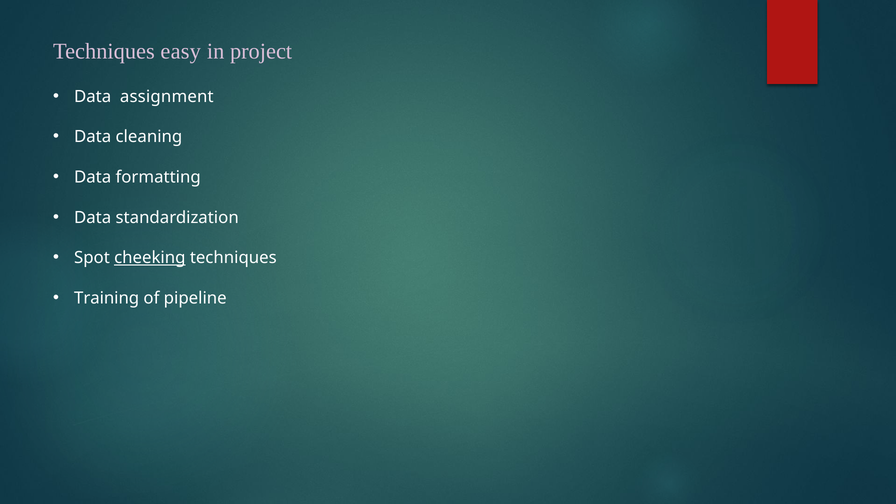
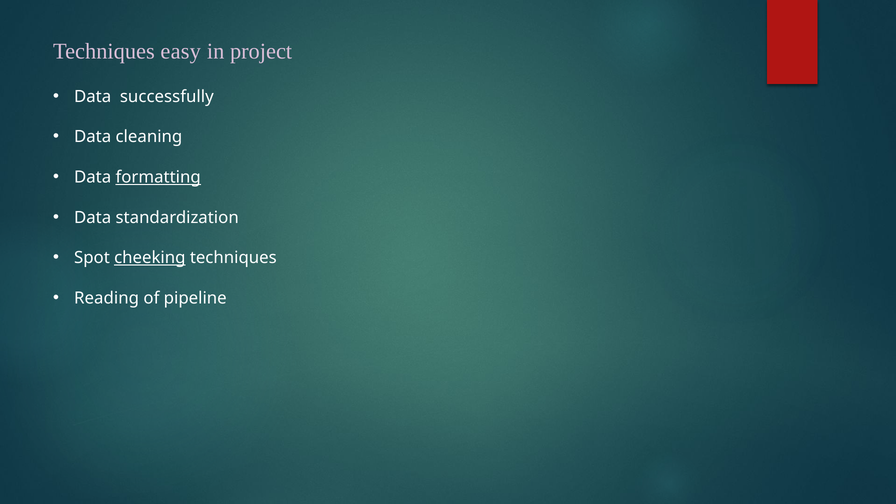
assignment: assignment -> successfully
formatting underline: none -> present
Training: Training -> Reading
